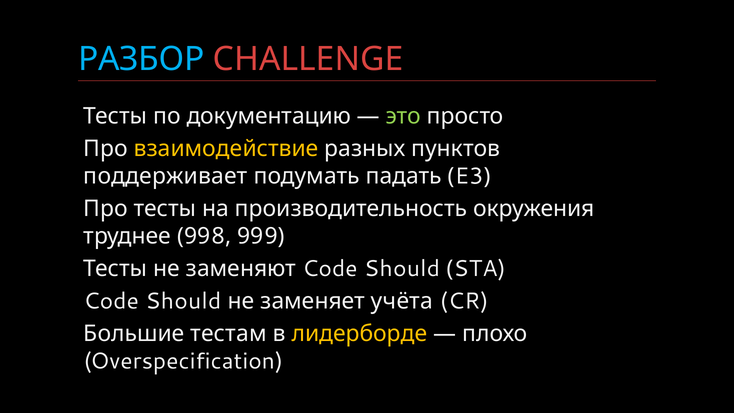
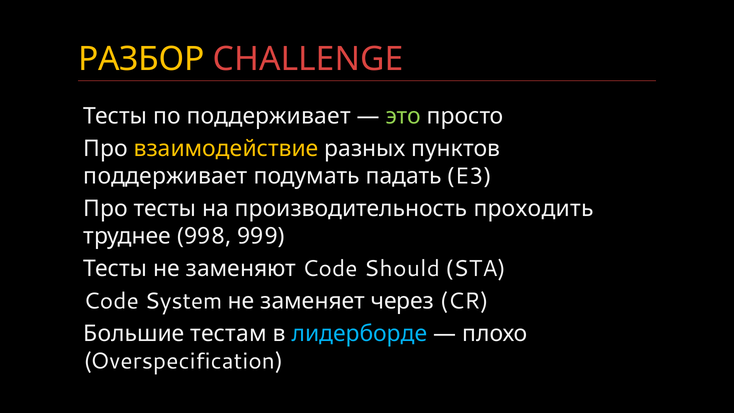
РАЗБОР colour: light blue -> yellow
по документацию: документацию -> поддерживает
окружения: окружения -> проходить
Should at (183, 301): Should -> System
учёта: учёта -> через
лидерборде colour: yellow -> light blue
